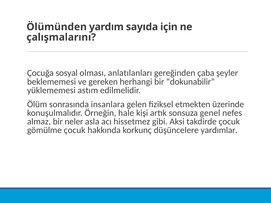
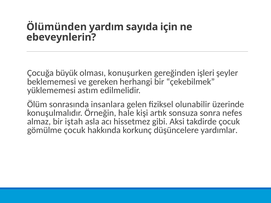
çalışmalarını: çalışmalarını -> ebeveynlerin
sosyal: sosyal -> büyük
anlatılanları: anlatılanları -> konuşurken
çaba: çaba -> işleri
dokunabilir: dokunabilir -> çekebilmek
etmekten: etmekten -> olunabilir
genel: genel -> sonra
neler: neler -> iştah
